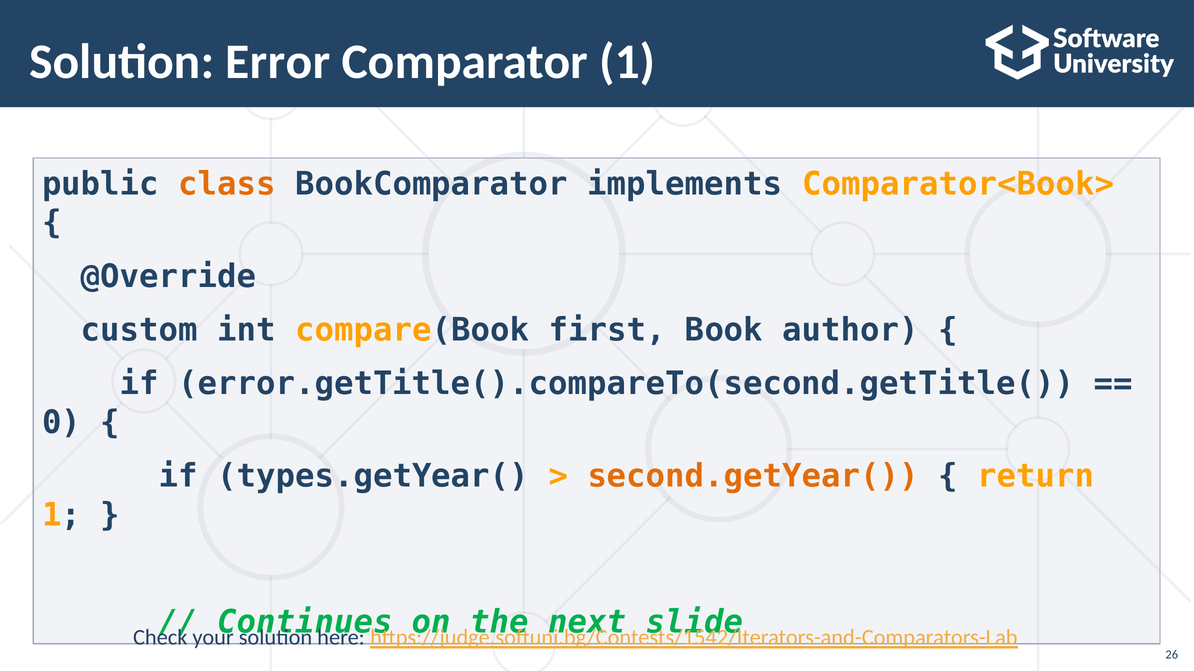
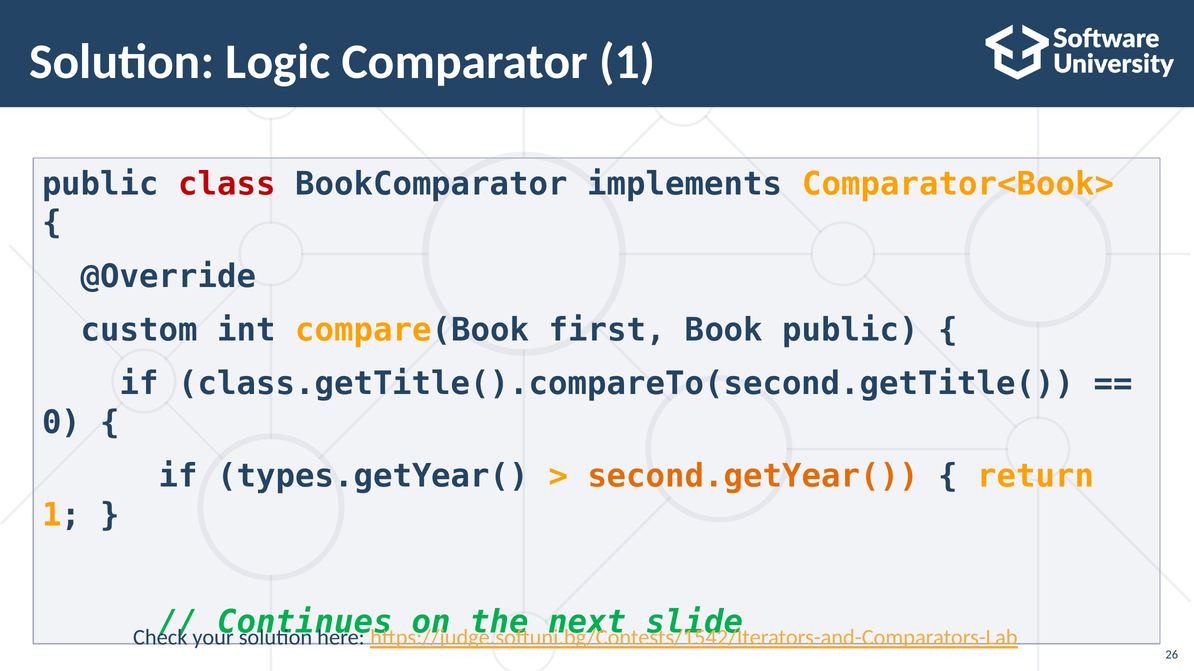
Error: Error -> Logic
class colour: orange -> red
Book author: author -> public
error.getTitle().compareTo(second.getTitle(: error.getTitle().compareTo(second.getTitle( -> class.getTitle().compareTo(second.getTitle(
